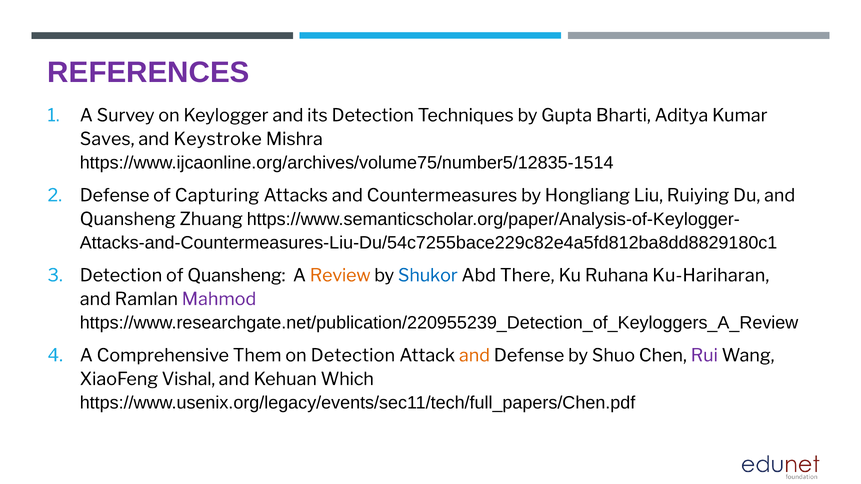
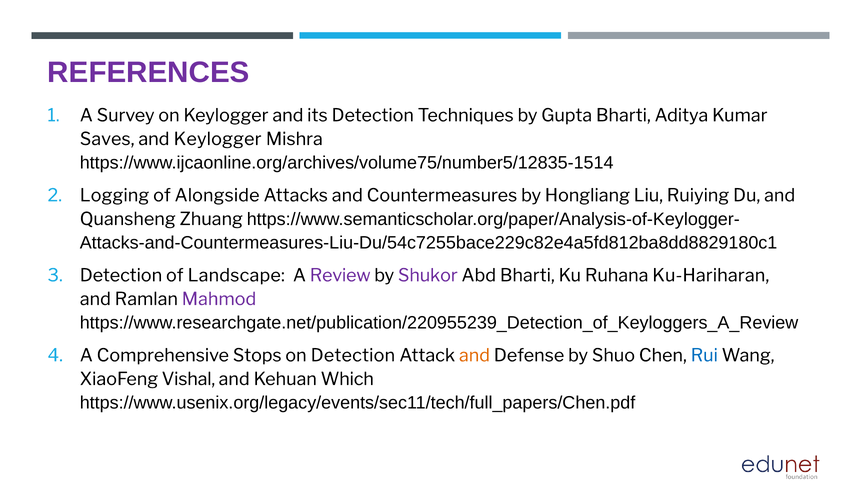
and Keystroke: Keystroke -> Keylogger
Defense at (115, 196): Defense -> Logging
Capturing: Capturing -> Alongside
of Quansheng: Quansheng -> Landscape
Review colour: orange -> purple
Shukor colour: blue -> purple
Abd There: There -> Bharti
Them: Them -> Stops
Rui colour: purple -> blue
